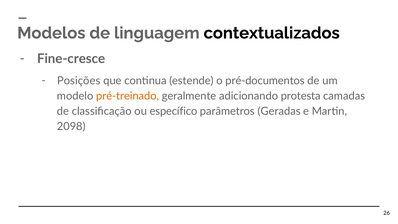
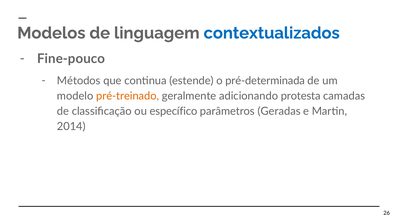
contextualizados colour: black -> blue
Fine-cresce: Fine-cresce -> Fine-pouco
Posições: Posições -> Métodos
pré-documentos: pré-documentos -> pré-determinada
2098: 2098 -> 2014
